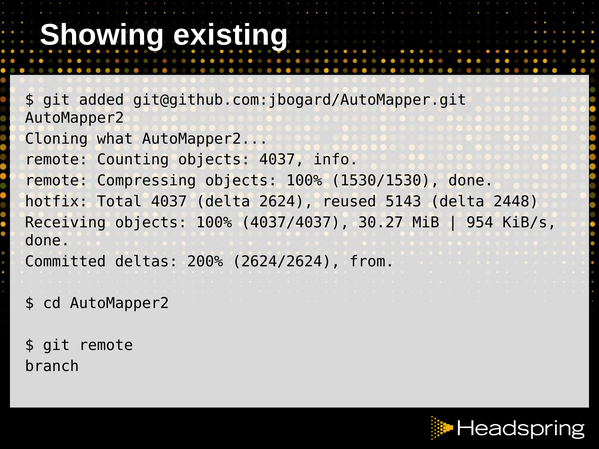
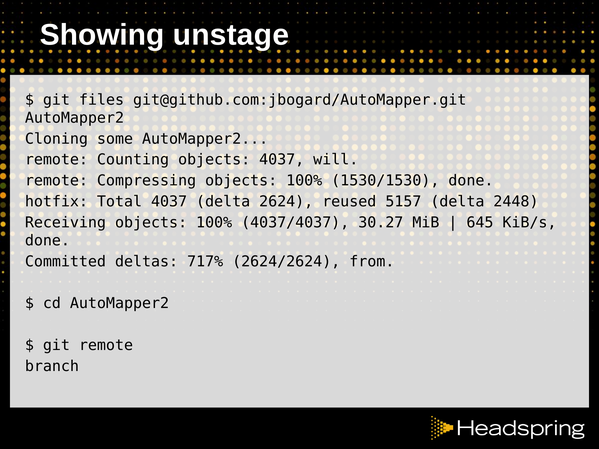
existing: existing -> unstage
added: added -> files
what: what -> some
info: info -> will
5143: 5143 -> 5157
954: 954 -> 645
200%: 200% -> 717%
